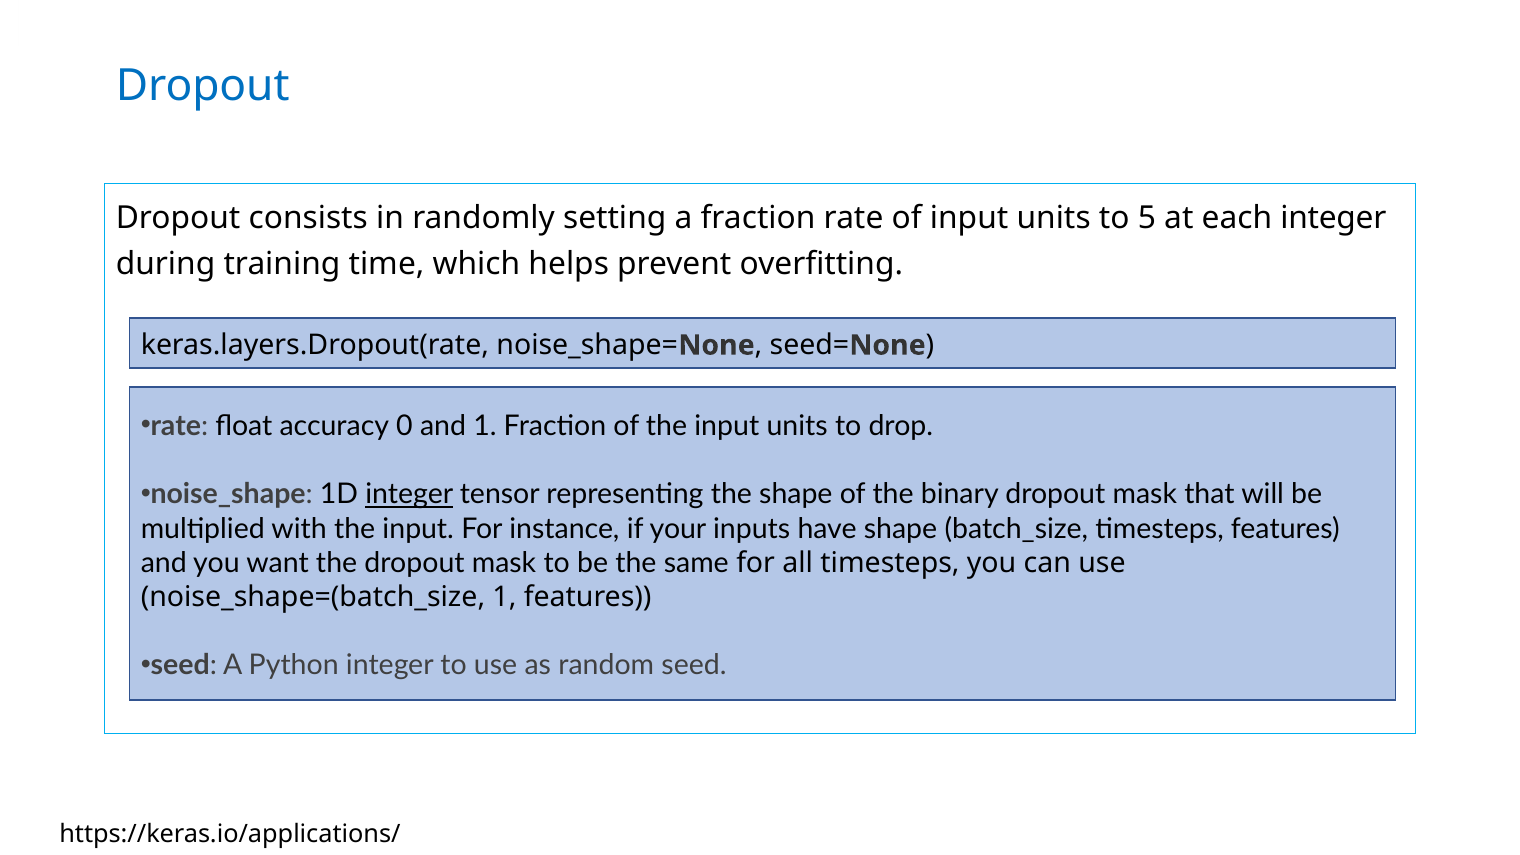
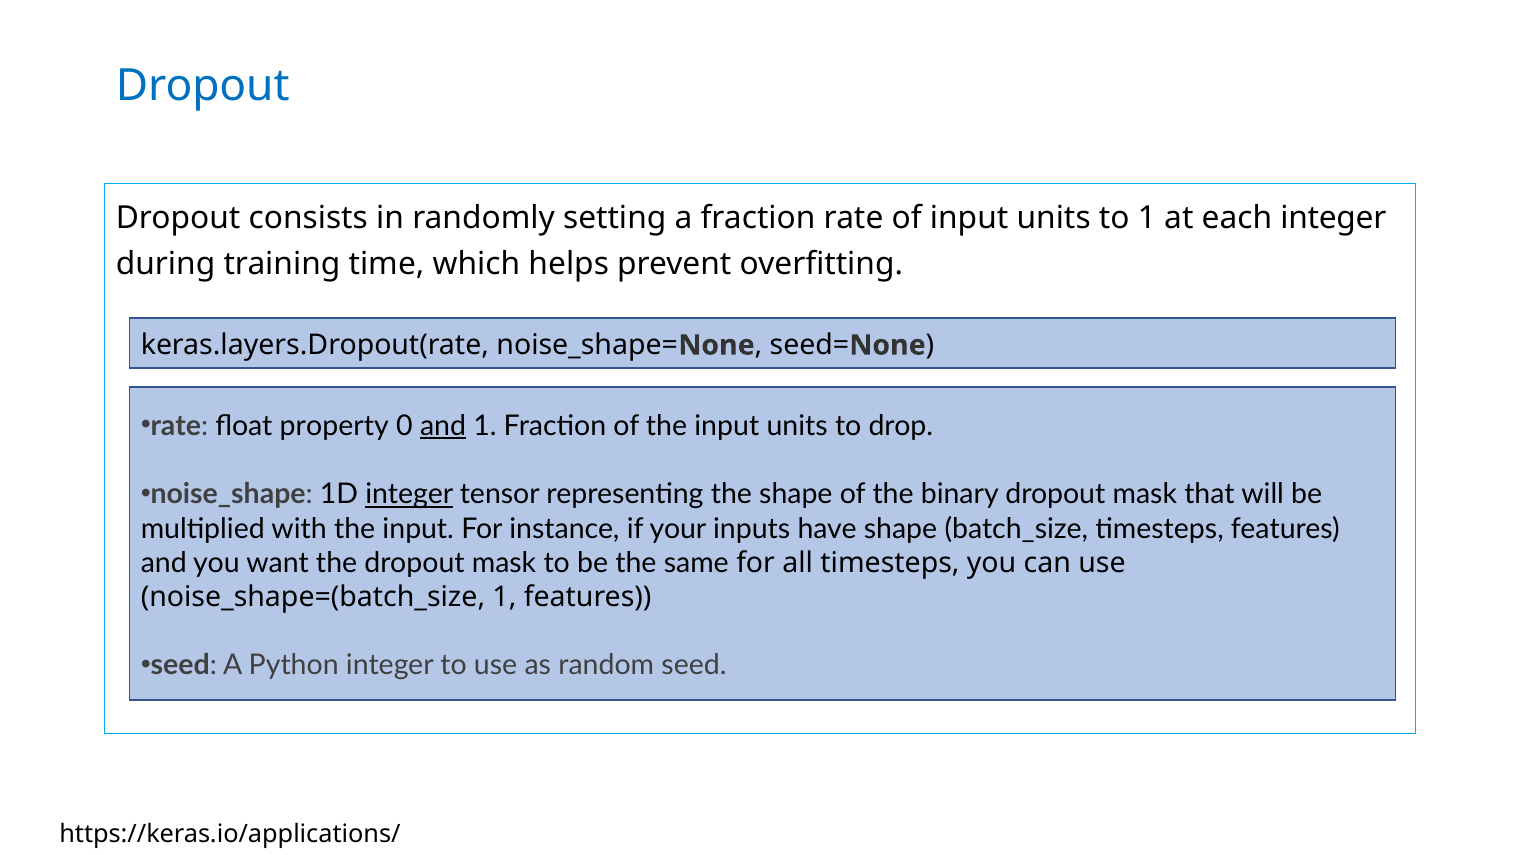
to 5: 5 -> 1
accuracy: accuracy -> property
and at (443, 426) underline: none -> present
